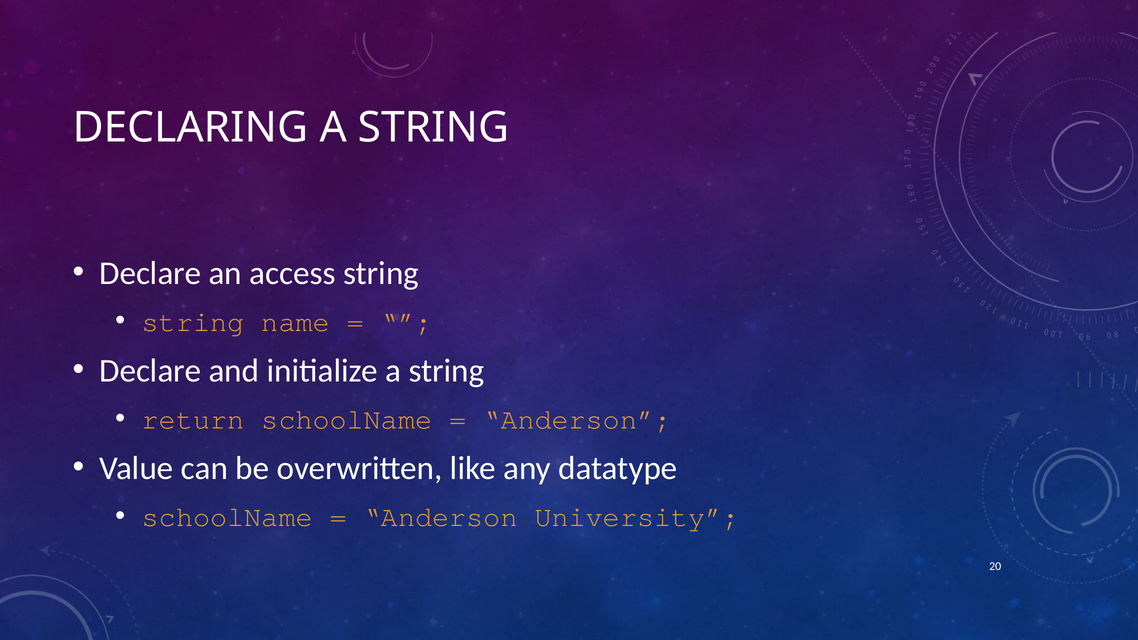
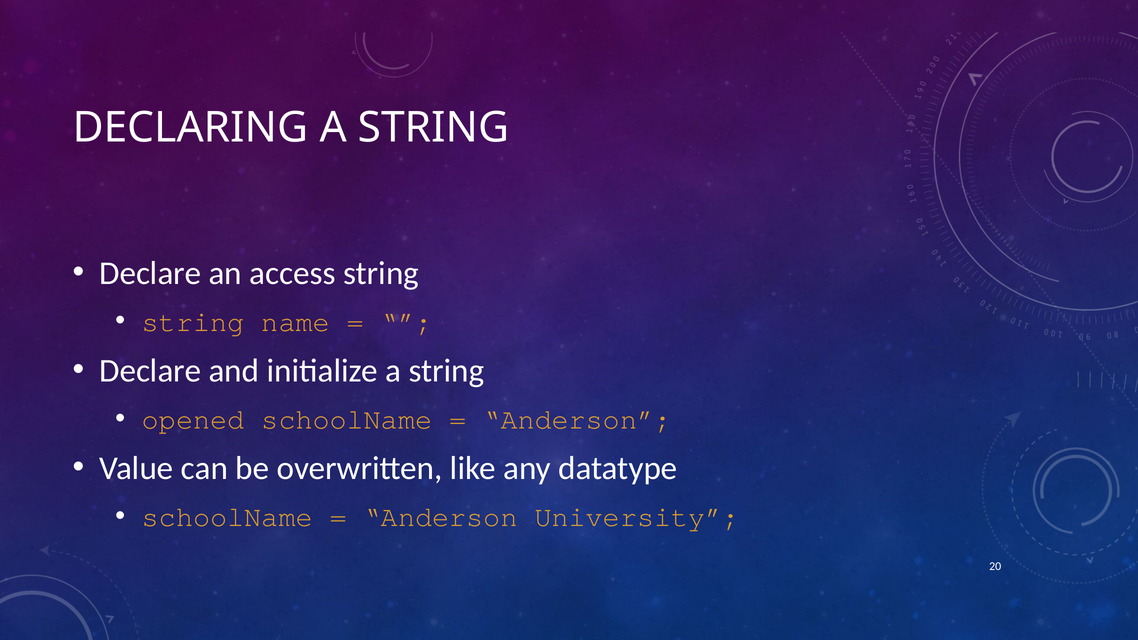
return: return -> opened
